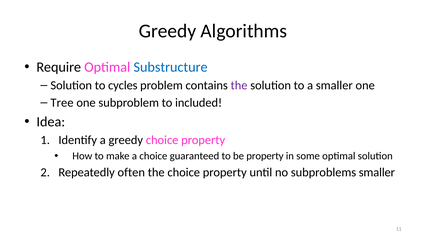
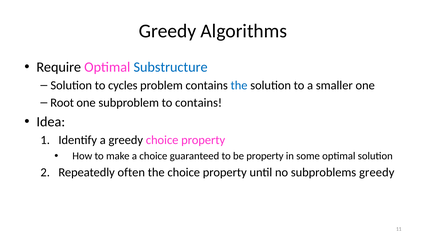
the at (239, 85) colour: purple -> blue
Tree: Tree -> Root
to included: included -> contains
subproblems smaller: smaller -> greedy
